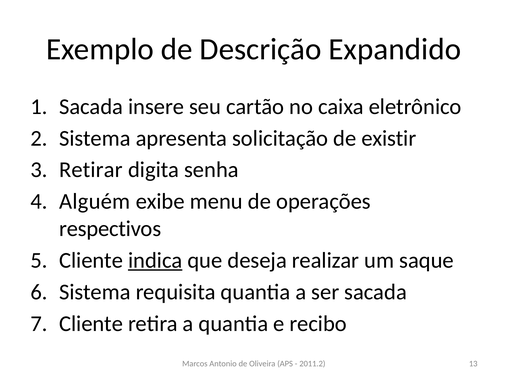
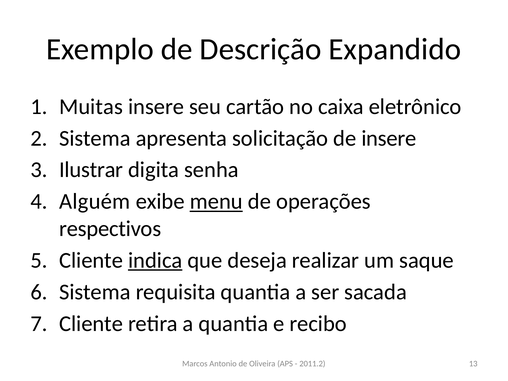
Sacada at (91, 107): Sacada -> Muitas
de existir: existir -> insere
Retirar: Retirar -> Ilustrar
menu underline: none -> present
